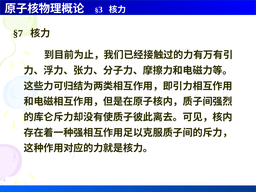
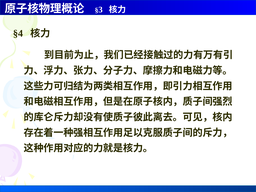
§7: §7 -> §4
